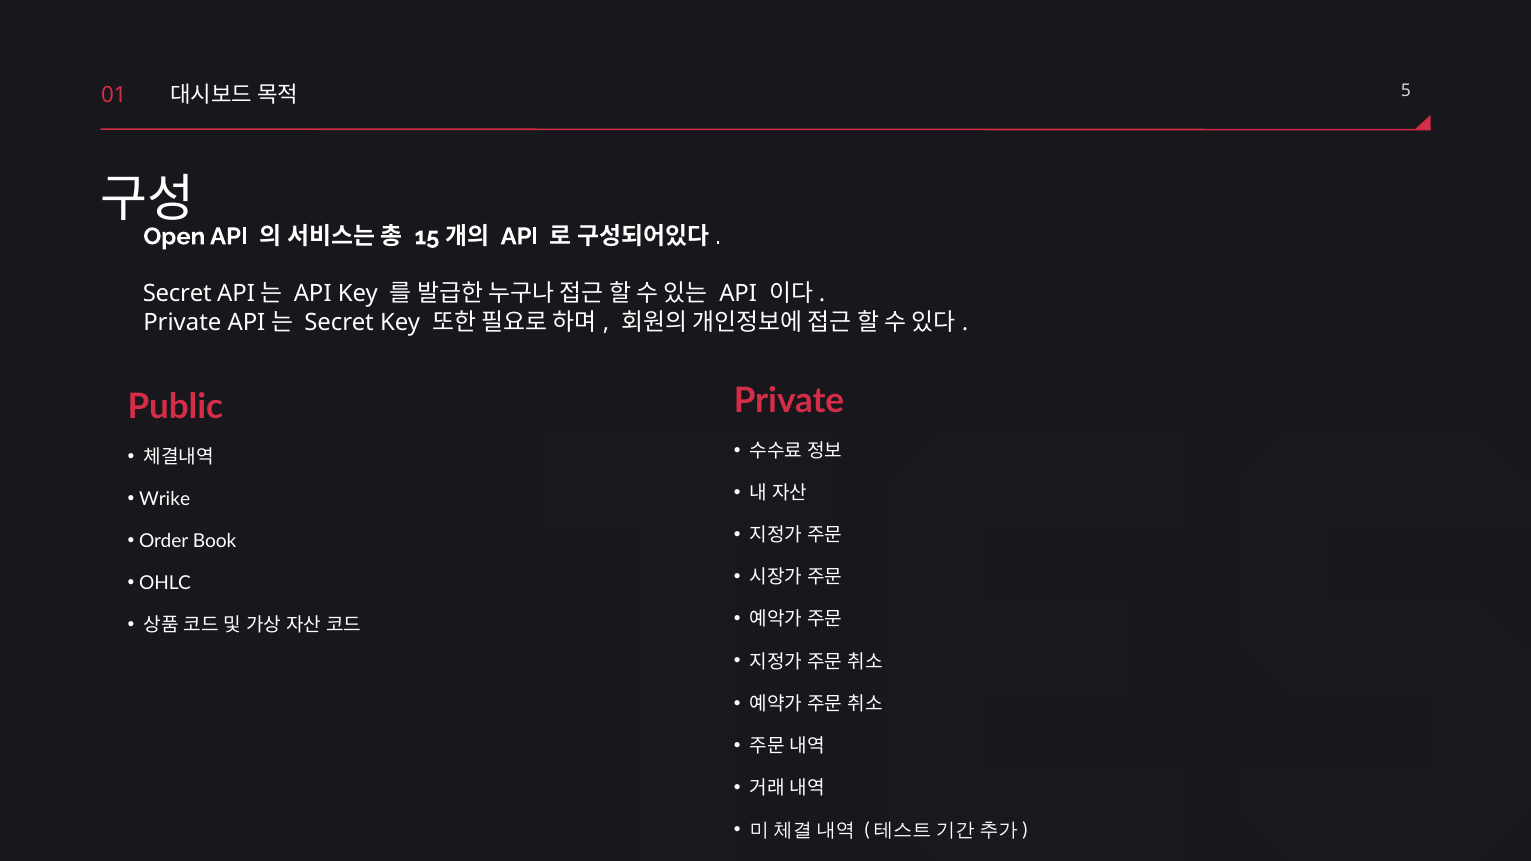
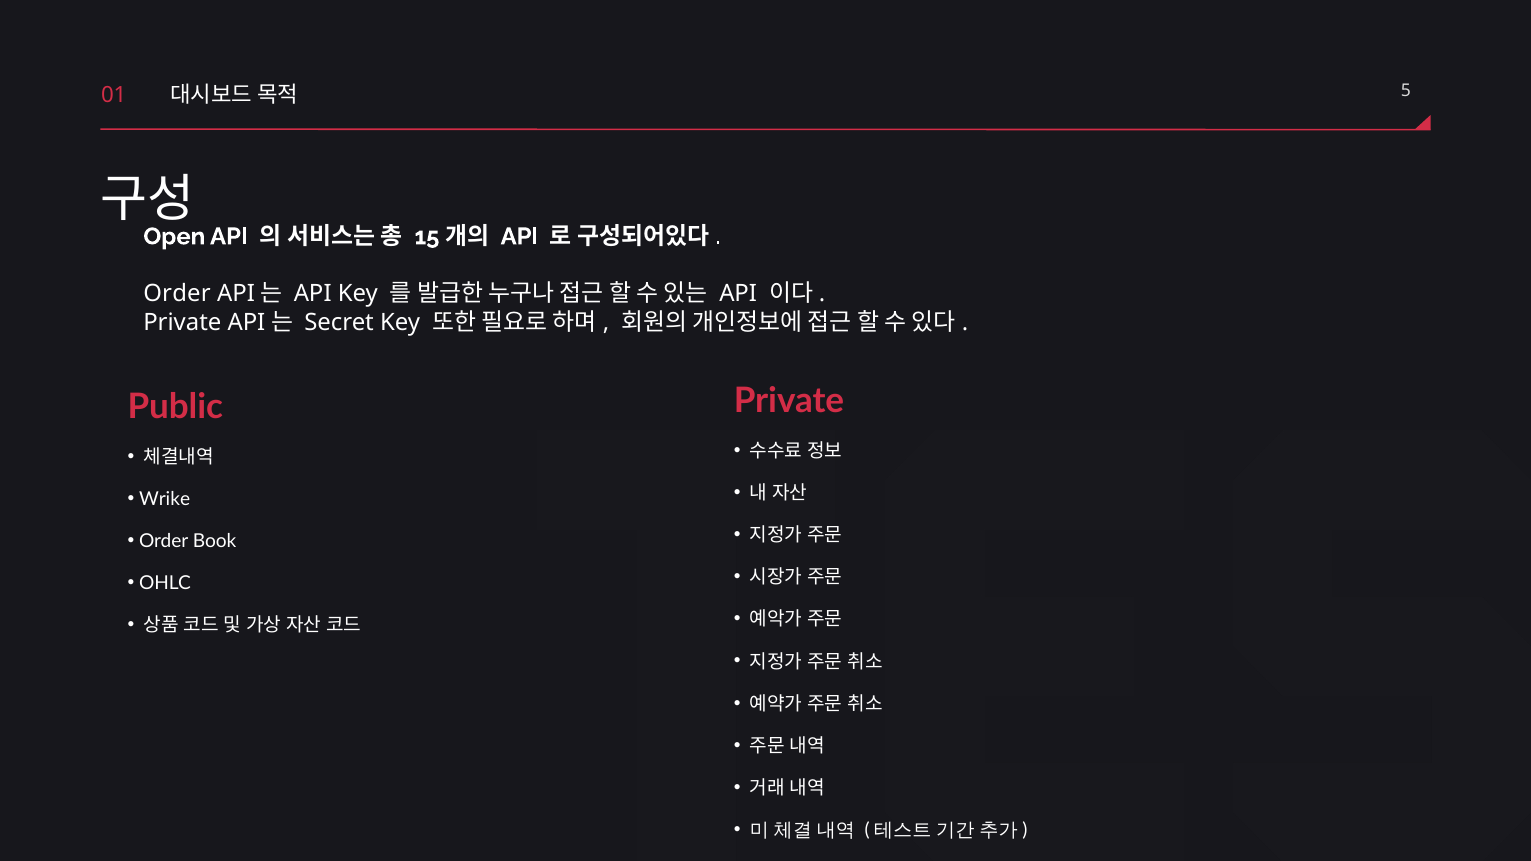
Secret at (177, 294): Secret -> Order
